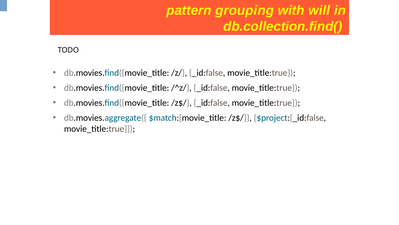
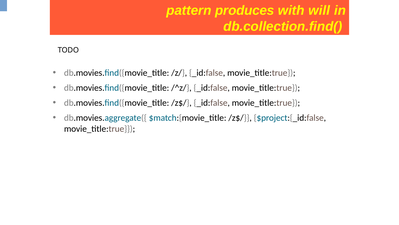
grouping: grouping -> produces
